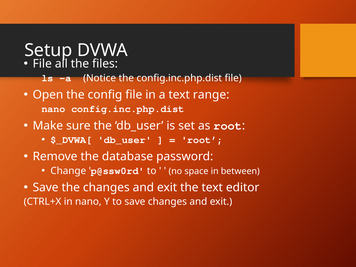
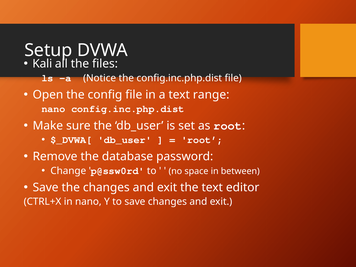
File at (42, 64): File -> Kali
